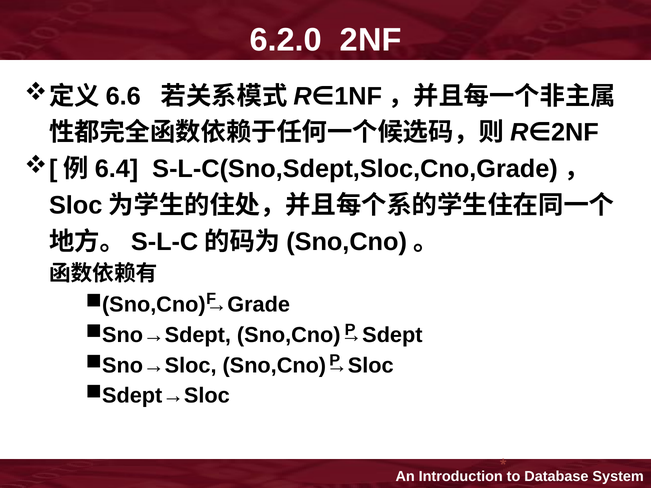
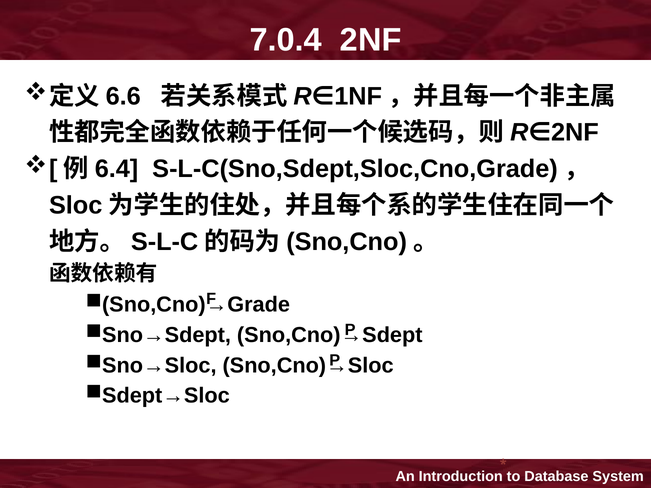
6.2.0: 6.2.0 -> 7.0.4
